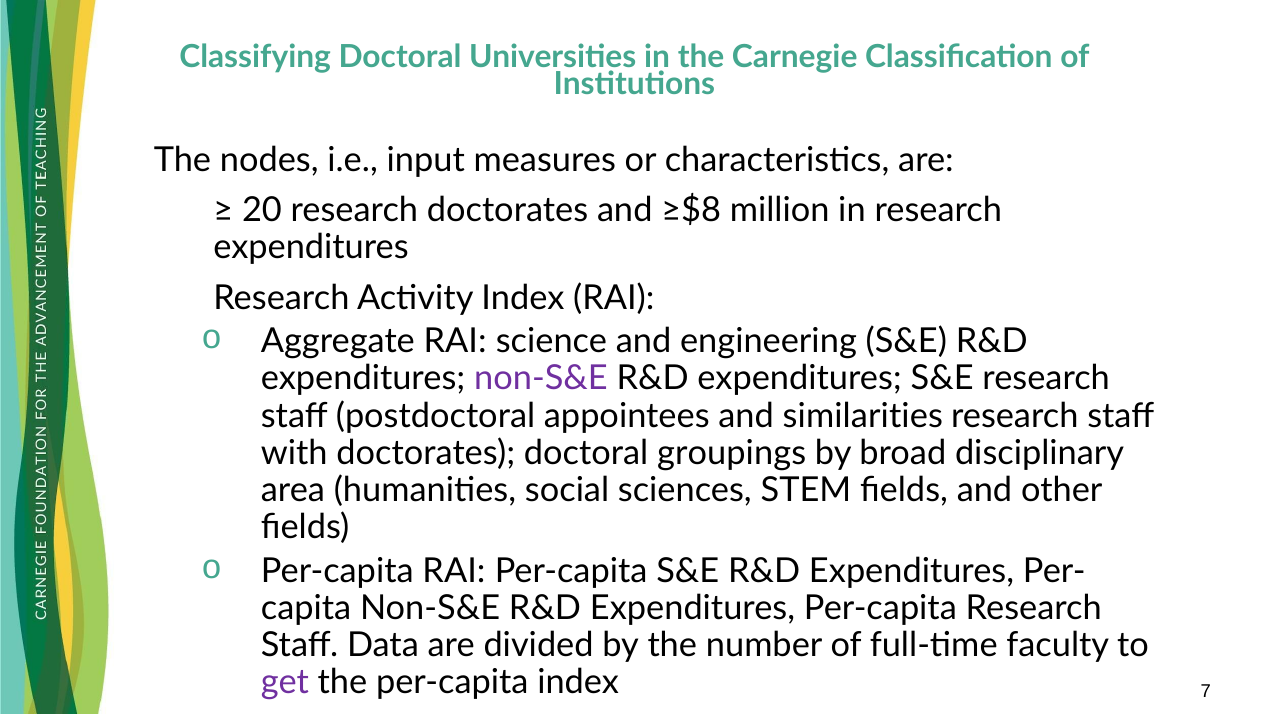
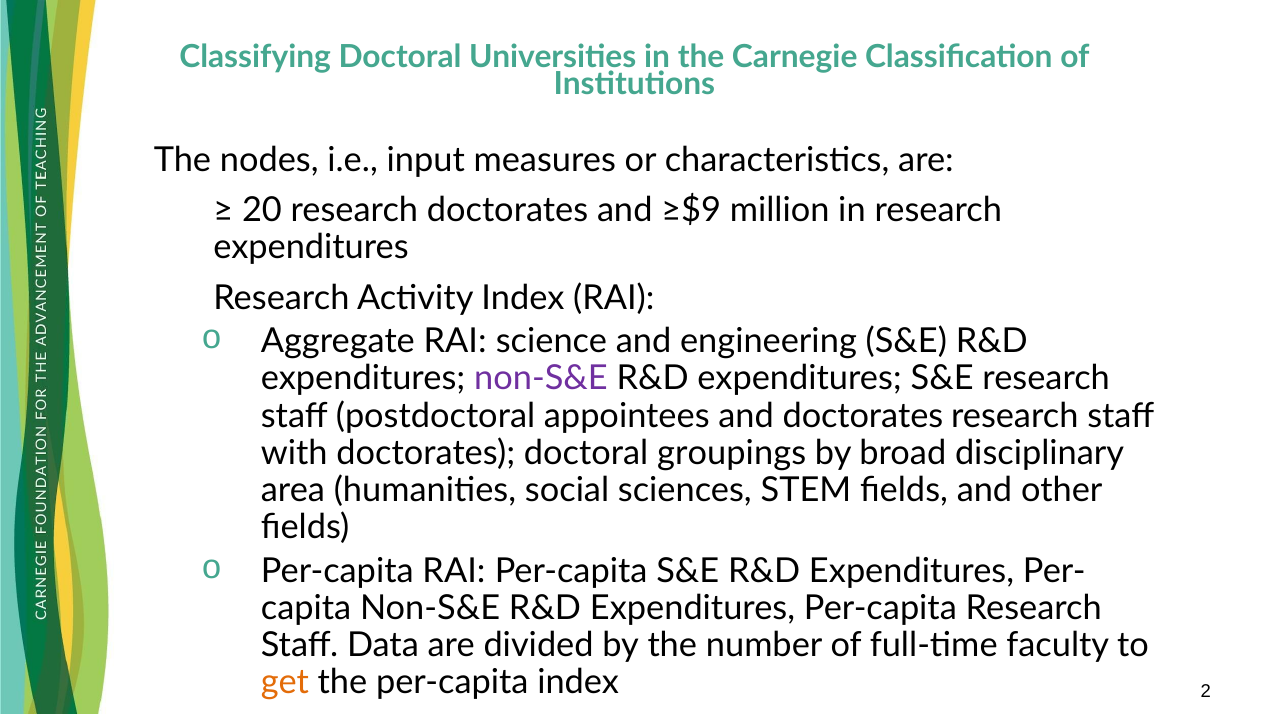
≥$8: ≥$8 -> ≥$9
and similarities: similarities -> doctorates
get colour: purple -> orange
7: 7 -> 2
